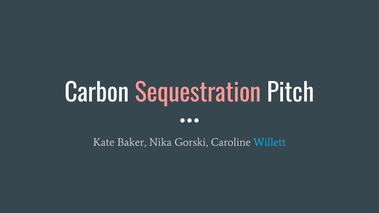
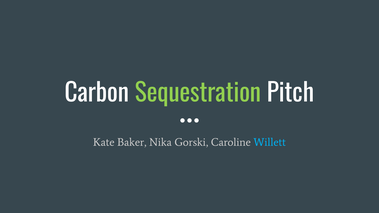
Sequestration colour: pink -> light green
